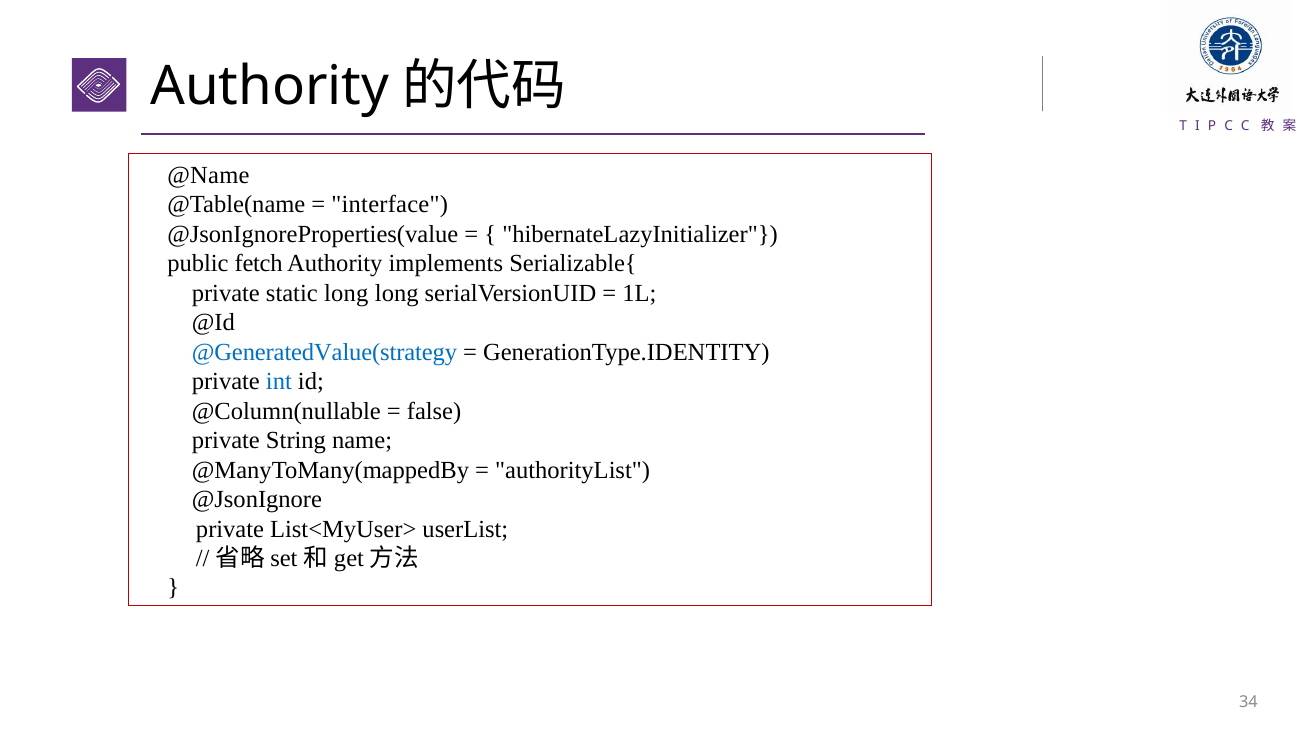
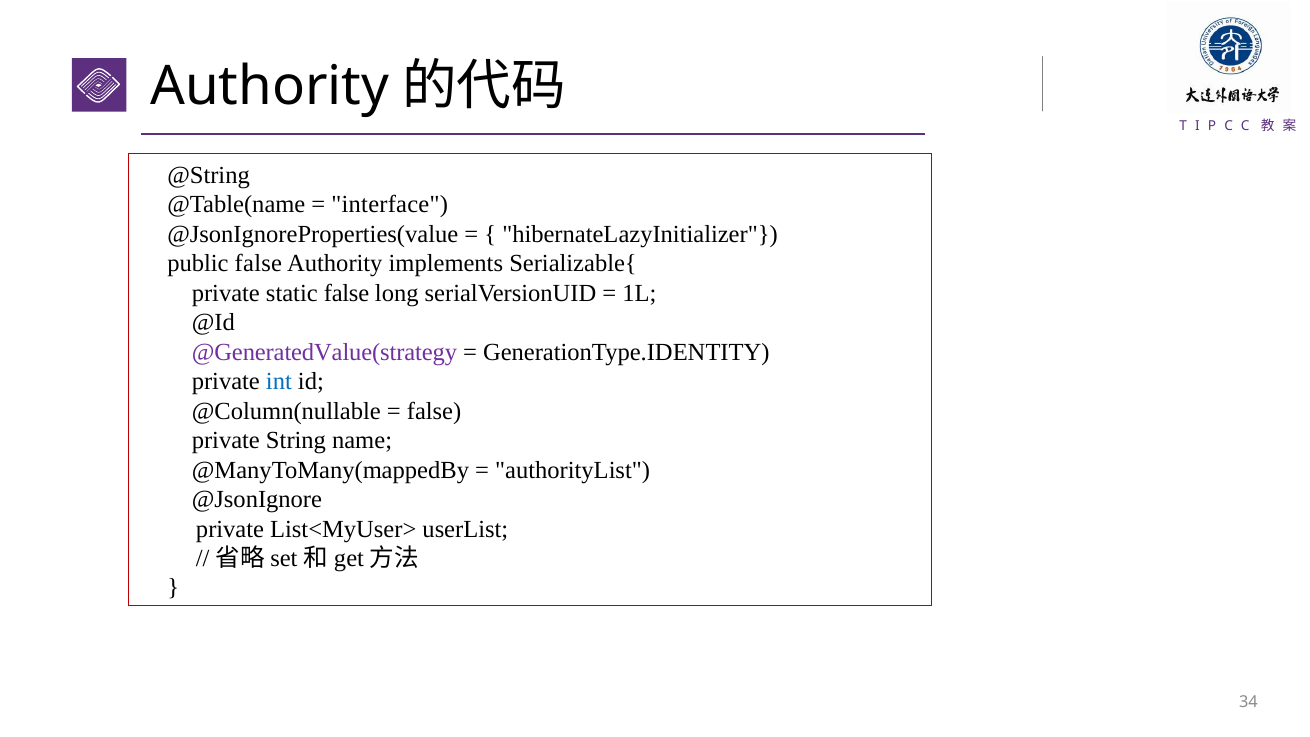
@Name: @Name -> @String
public fetch: fetch -> false
static long: long -> false
@GeneratedValue(strategy colour: blue -> purple
